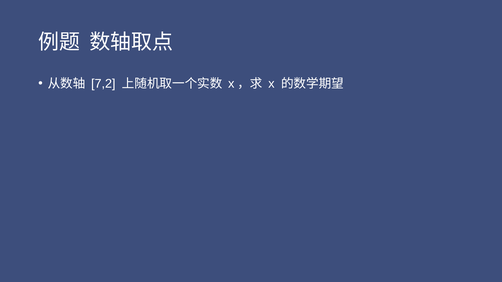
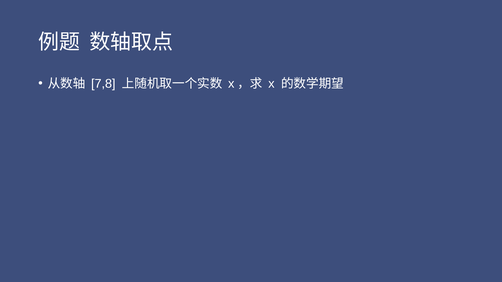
7,2: 7,2 -> 7,8
